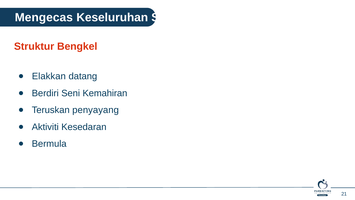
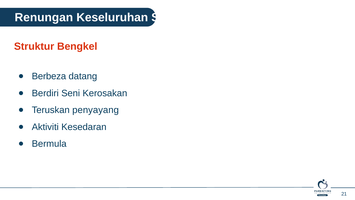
Mengecas: Mengecas -> Renungan
Elakkan: Elakkan -> Berbeza
Kemahiran: Kemahiran -> Kerosakan
